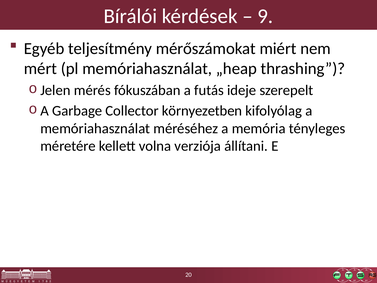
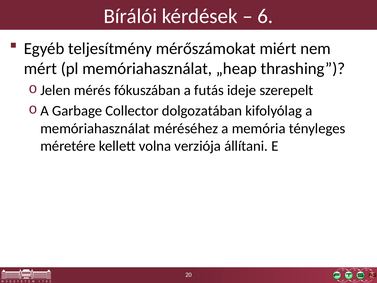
9: 9 -> 6
környezetben: környezetben -> dolgozatában
